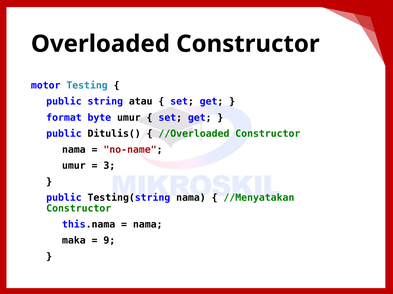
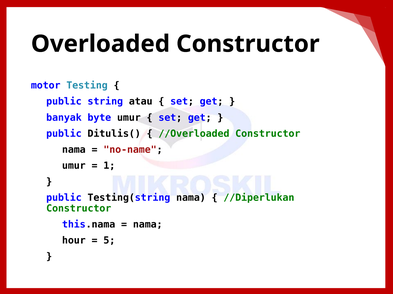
format: format -> banyak
3: 3 -> 1
//Menyatakan: //Menyatakan -> //Diperlukan
maka: maka -> hour
9: 9 -> 5
